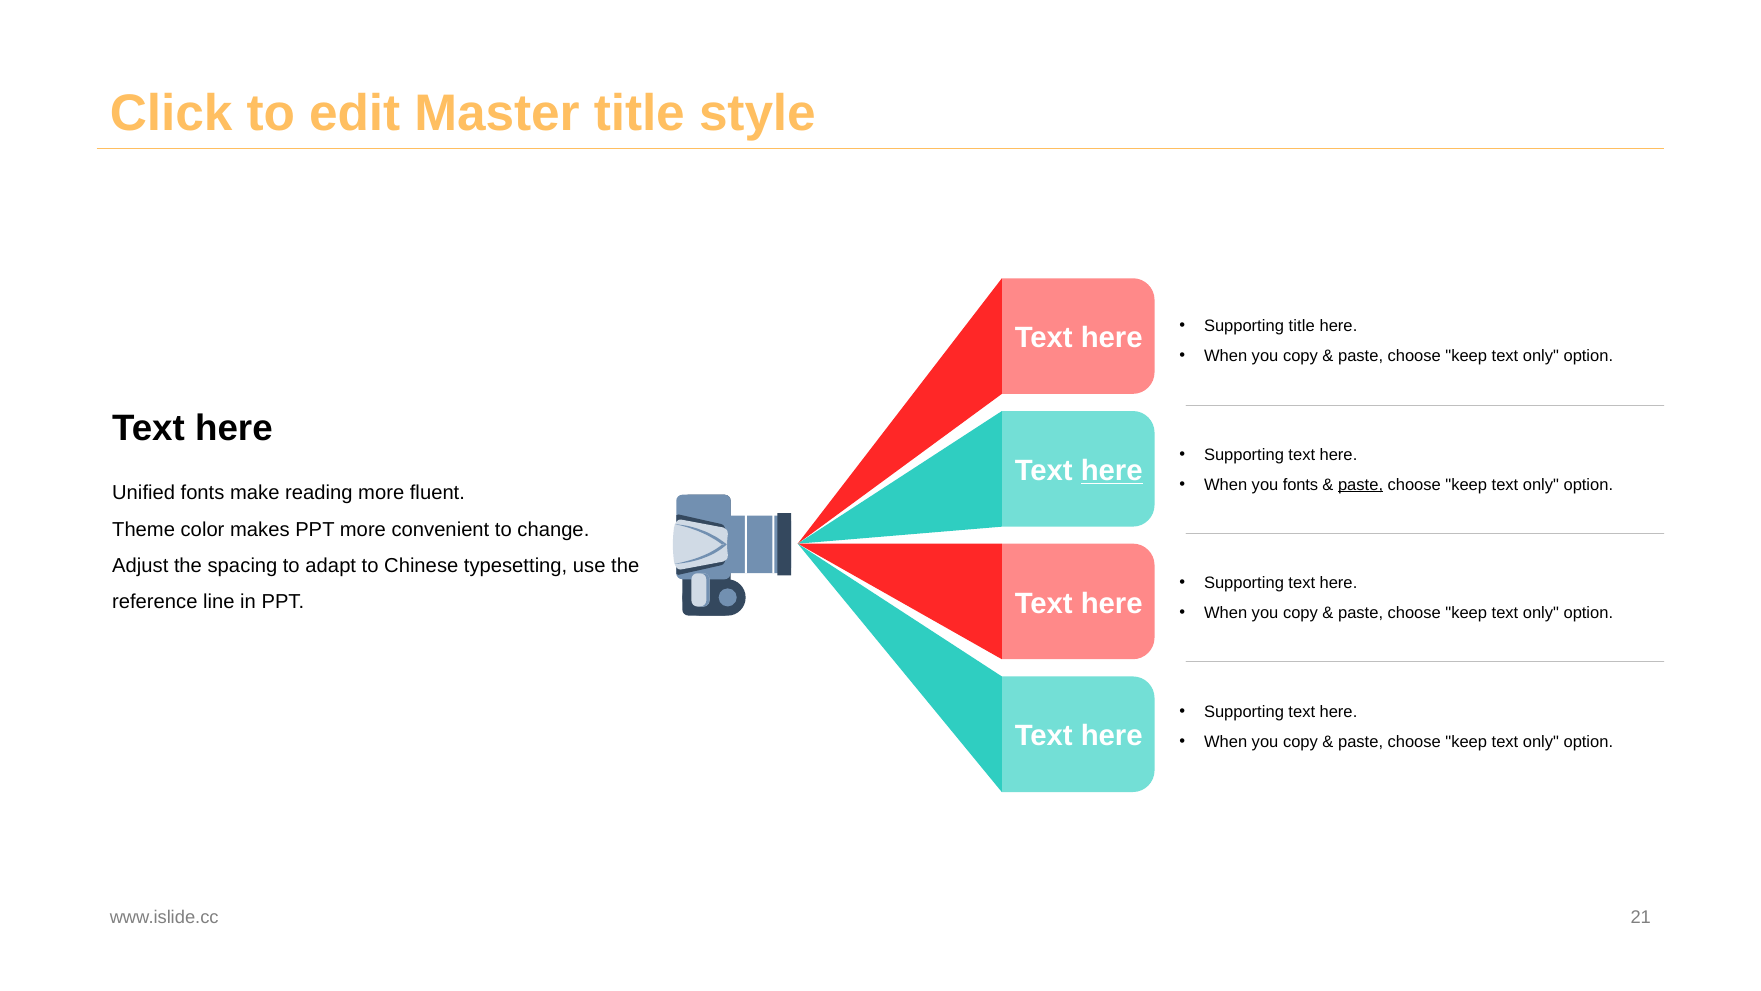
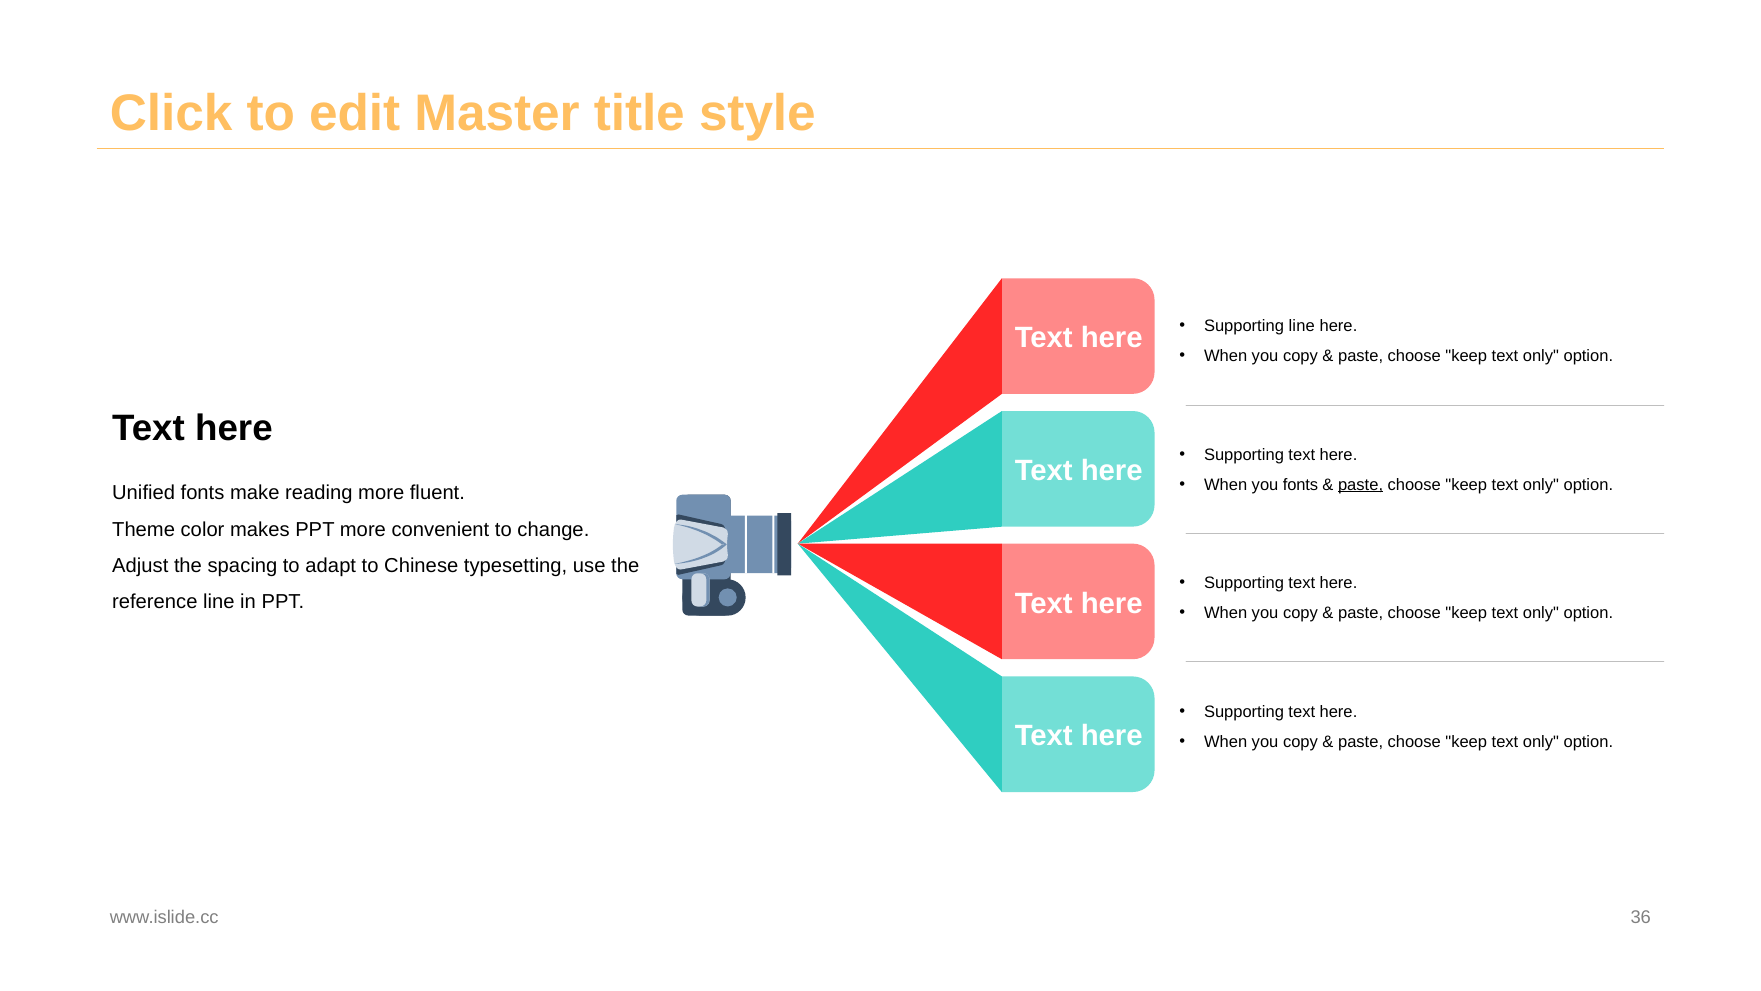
Supporting title: title -> line
here at (1112, 471) underline: present -> none
21: 21 -> 36
